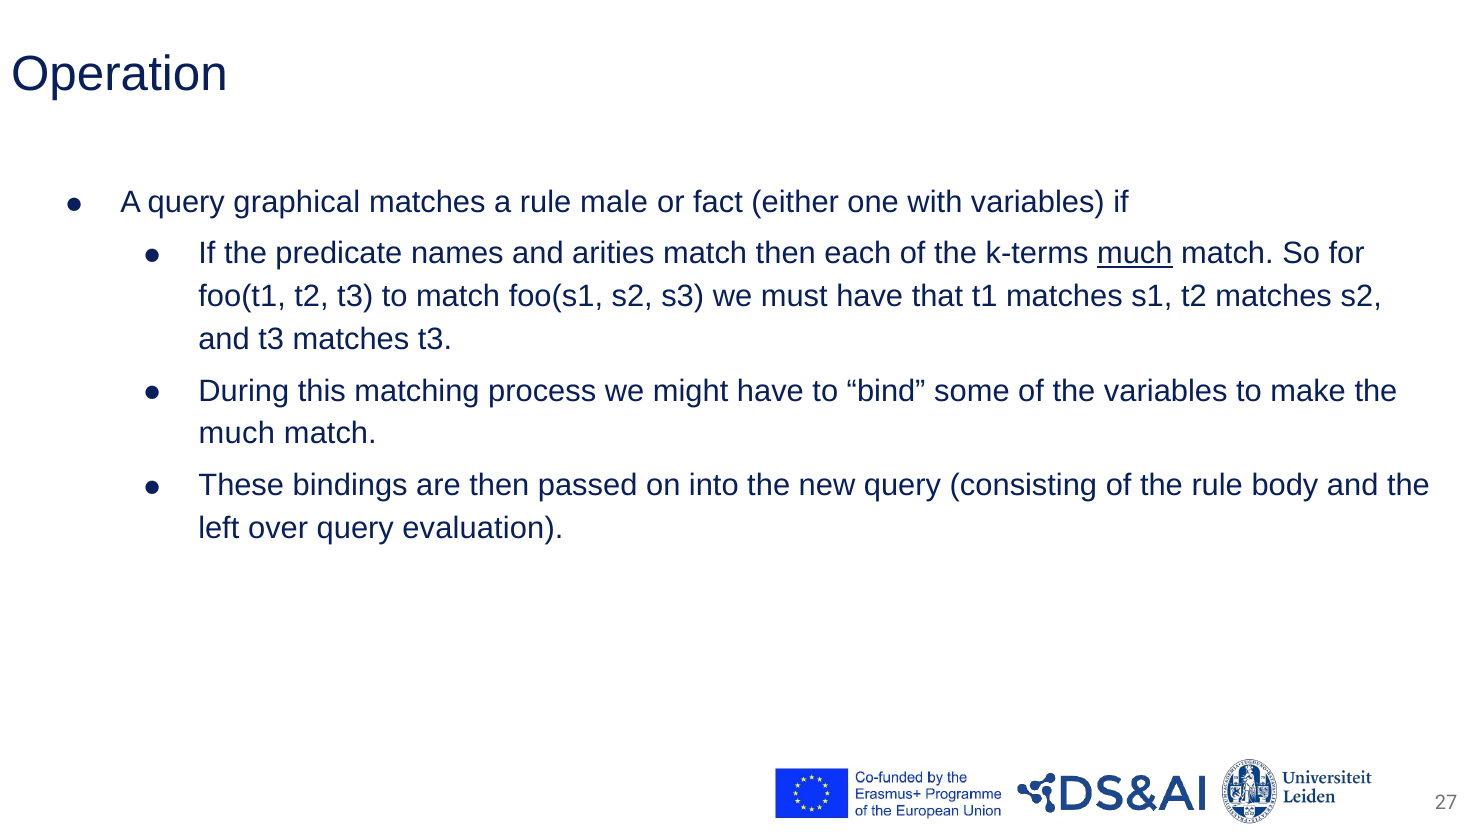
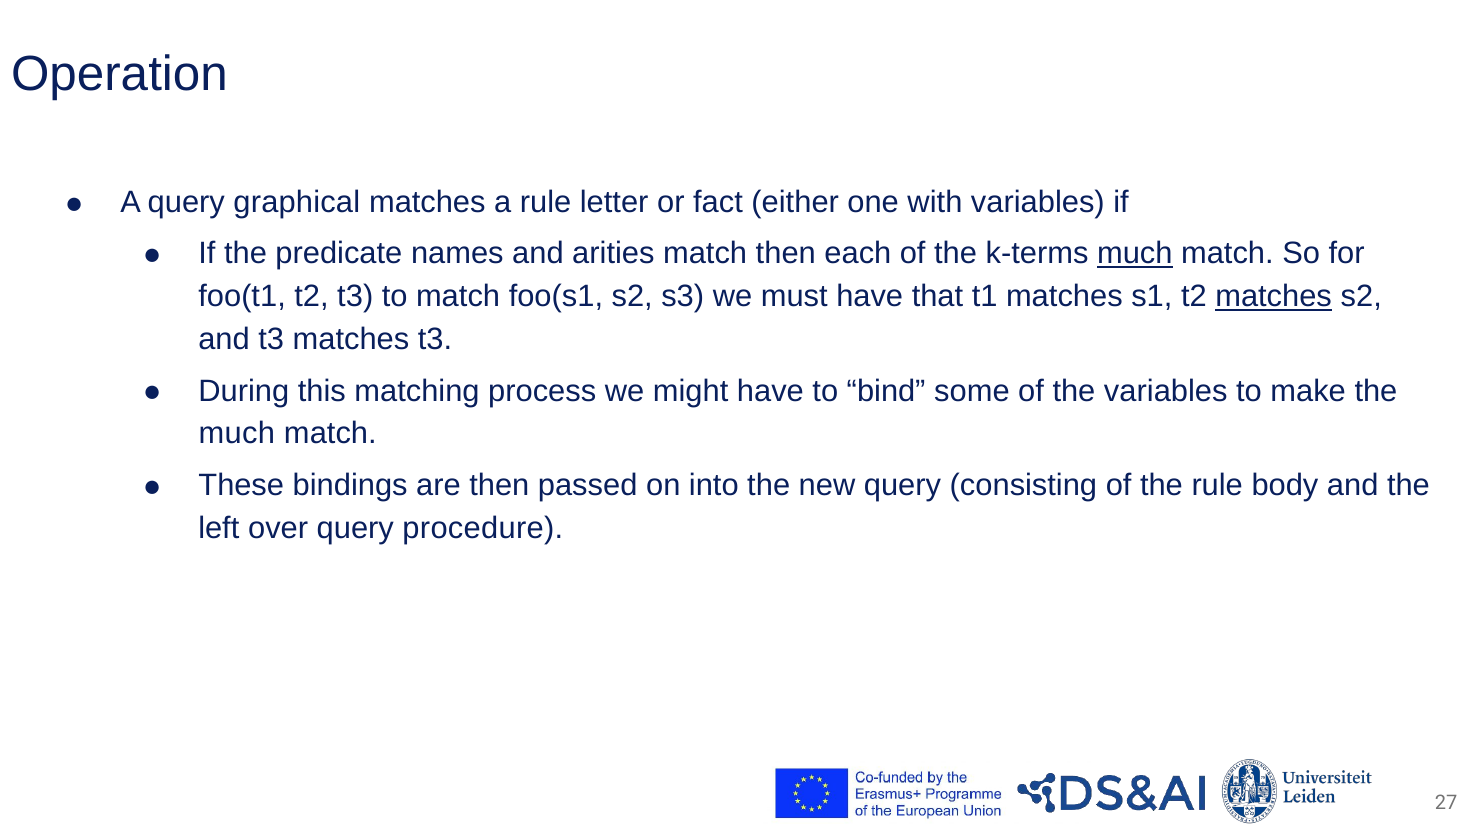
male: male -> letter
matches at (1274, 296) underline: none -> present
evaluation: evaluation -> procedure
